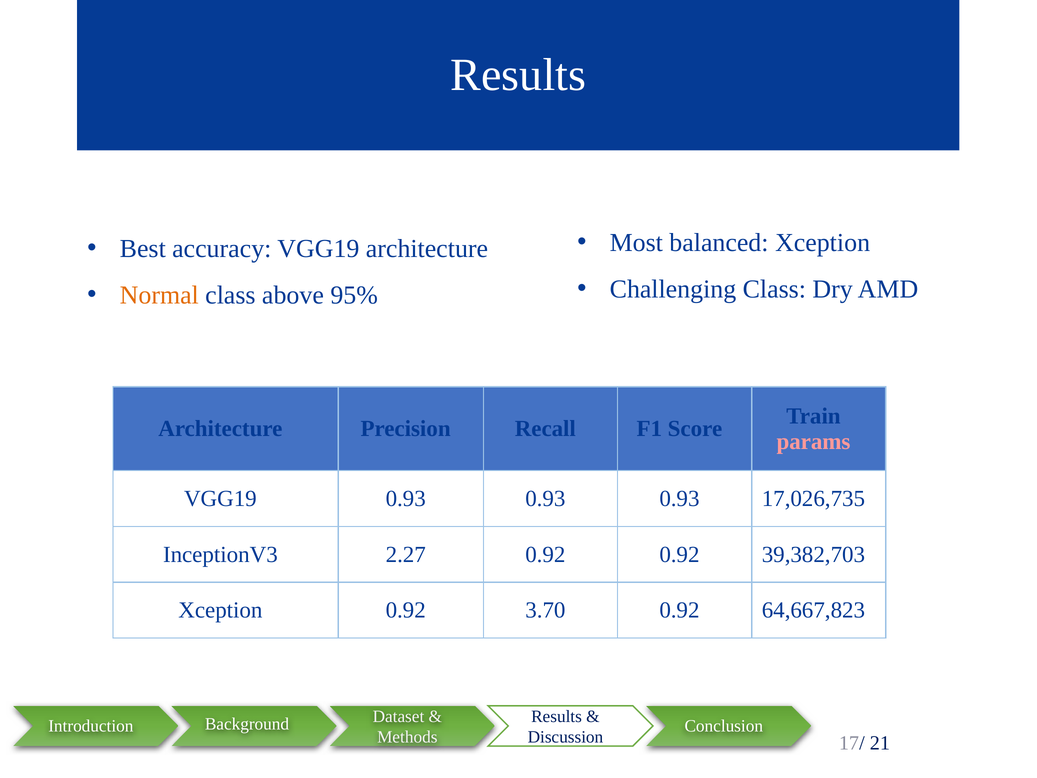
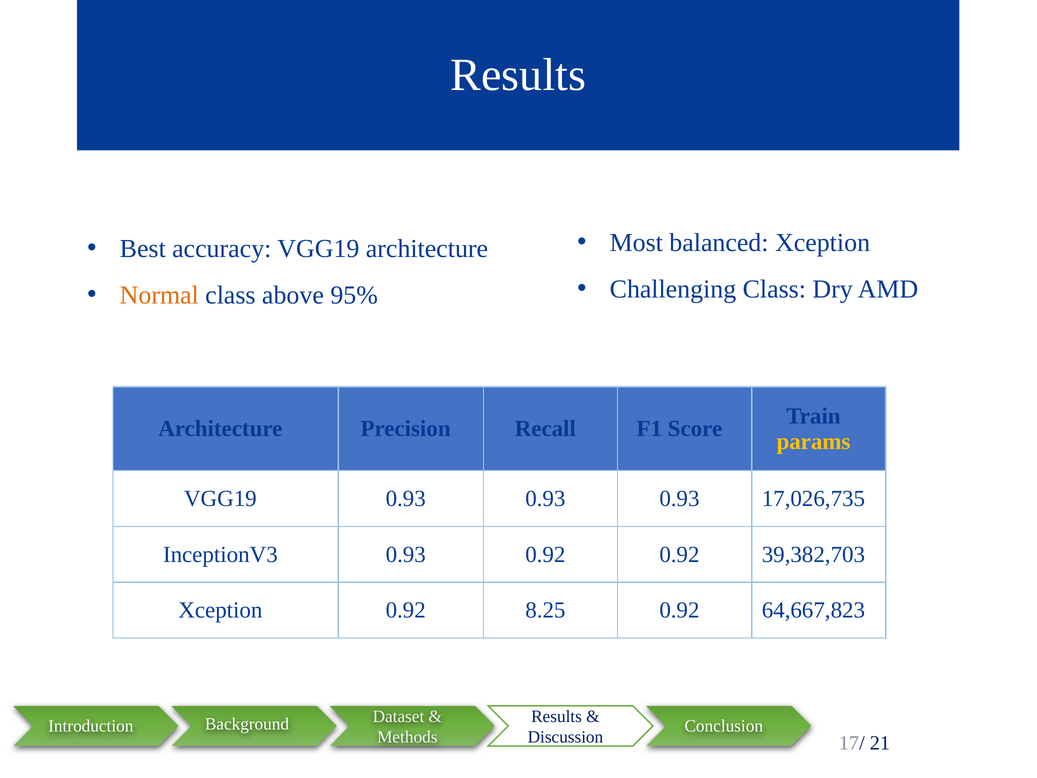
params colour: pink -> yellow
InceptionV3 2.27: 2.27 -> 0.93
3.70: 3.70 -> 8.25
